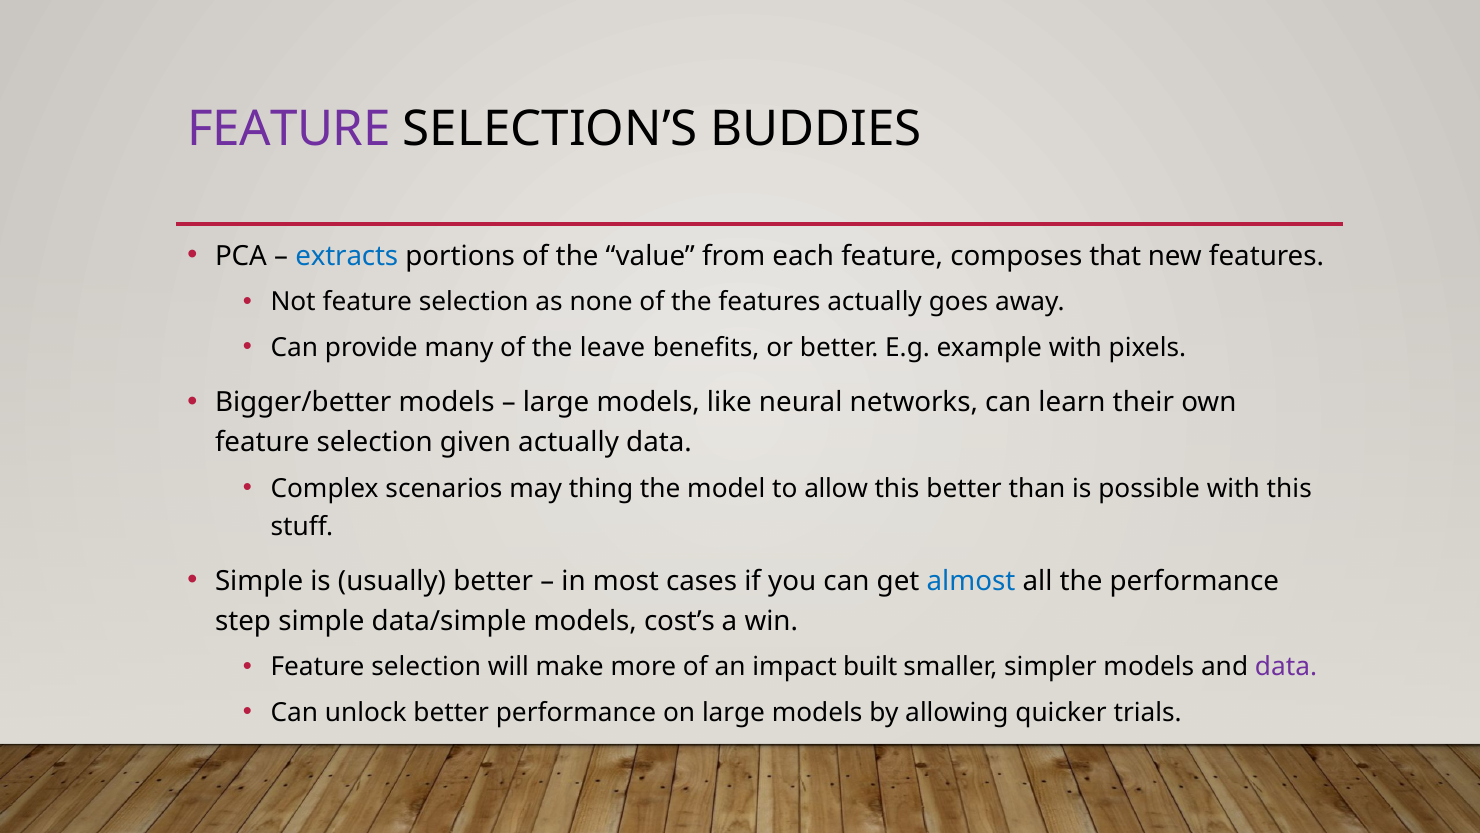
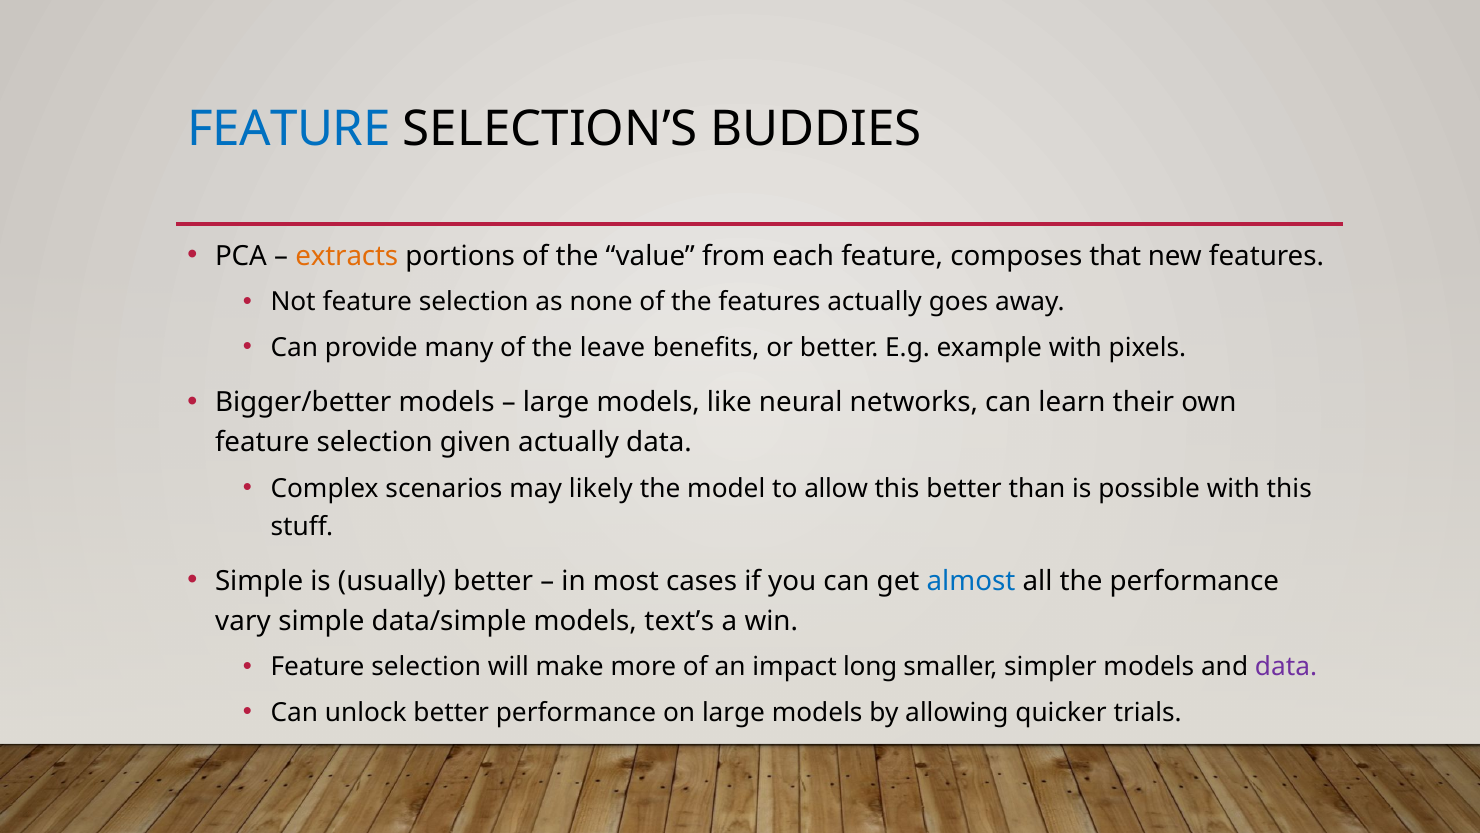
FEATURE at (289, 130) colour: purple -> blue
extracts colour: blue -> orange
thing: thing -> likely
step: step -> vary
cost’s: cost’s -> text’s
built: built -> long
